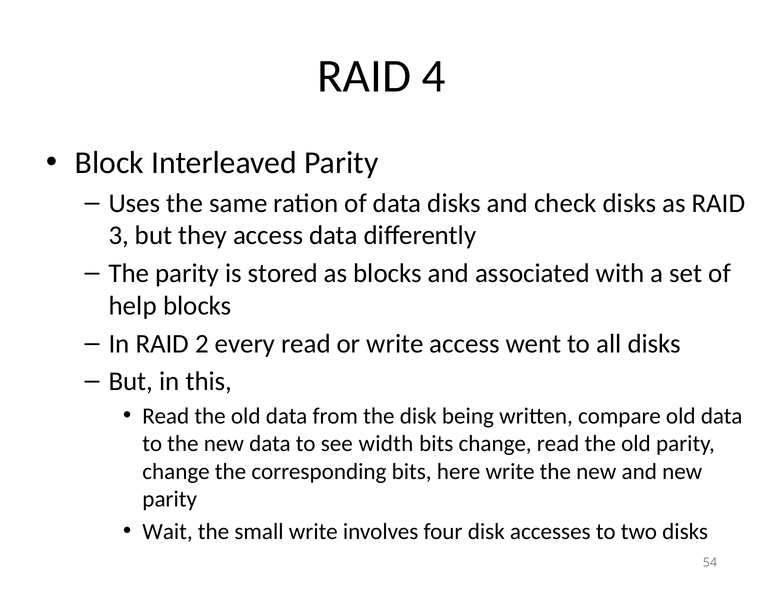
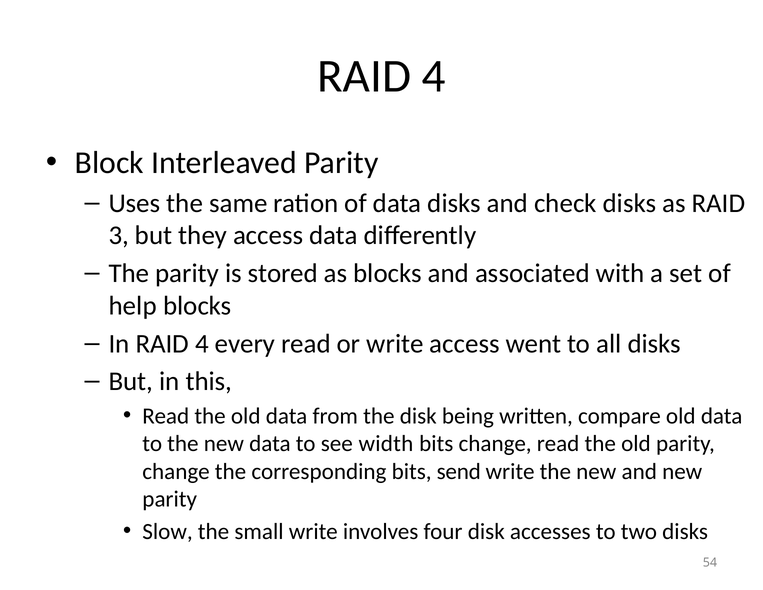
In RAID 2: 2 -> 4
here: here -> send
Wait: Wait -> Slow
